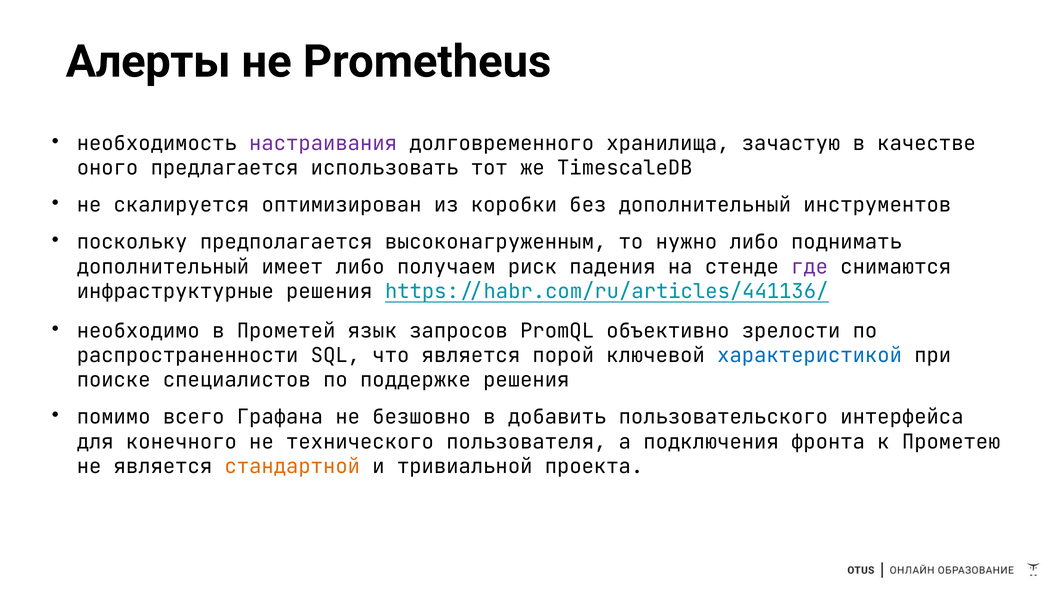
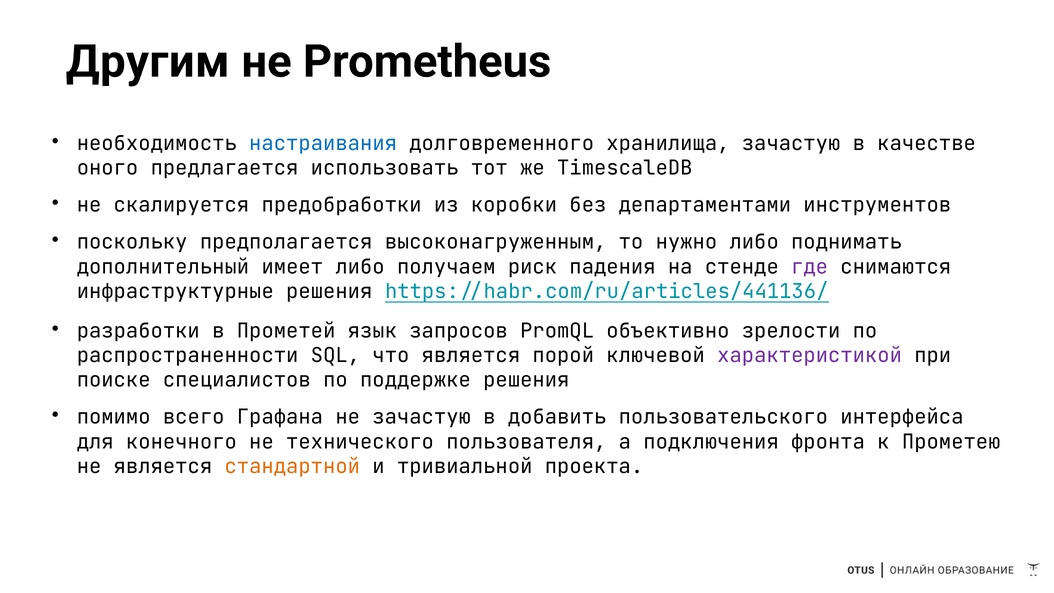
Алерты: Алерты -> Другим
настраивания colour: purple -> blue
оптимизирован: оптимизирован -> предобработки
без дополнительный: дополнительный -> департаментами
необходимо: необходимо -> разработки
характеристикой colour: blue -> purple
не безшовно: безшовно -> зачастую
